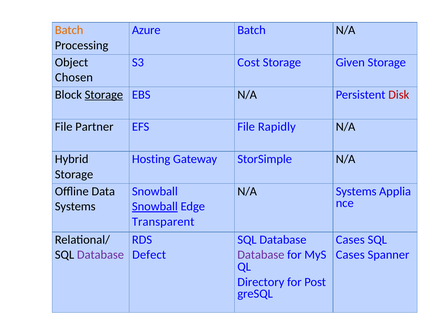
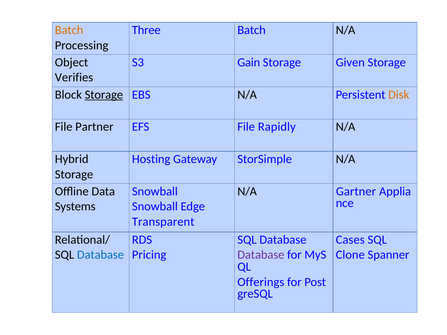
Azure: Azure -> Three
Cost: Cost -> Gain
Chosen: Chosen -> Verifies
Disk colour: red -> orange
N/A Systems: Systems -> Gartner
Snowball at (155, 207) underline: present -> none
Database at (100, 255) colour: purple -> blue
Defect: Defect -> Pricing
Cases at (350, 255): Cases -> Clone
Directory: Directory -> Offerings
